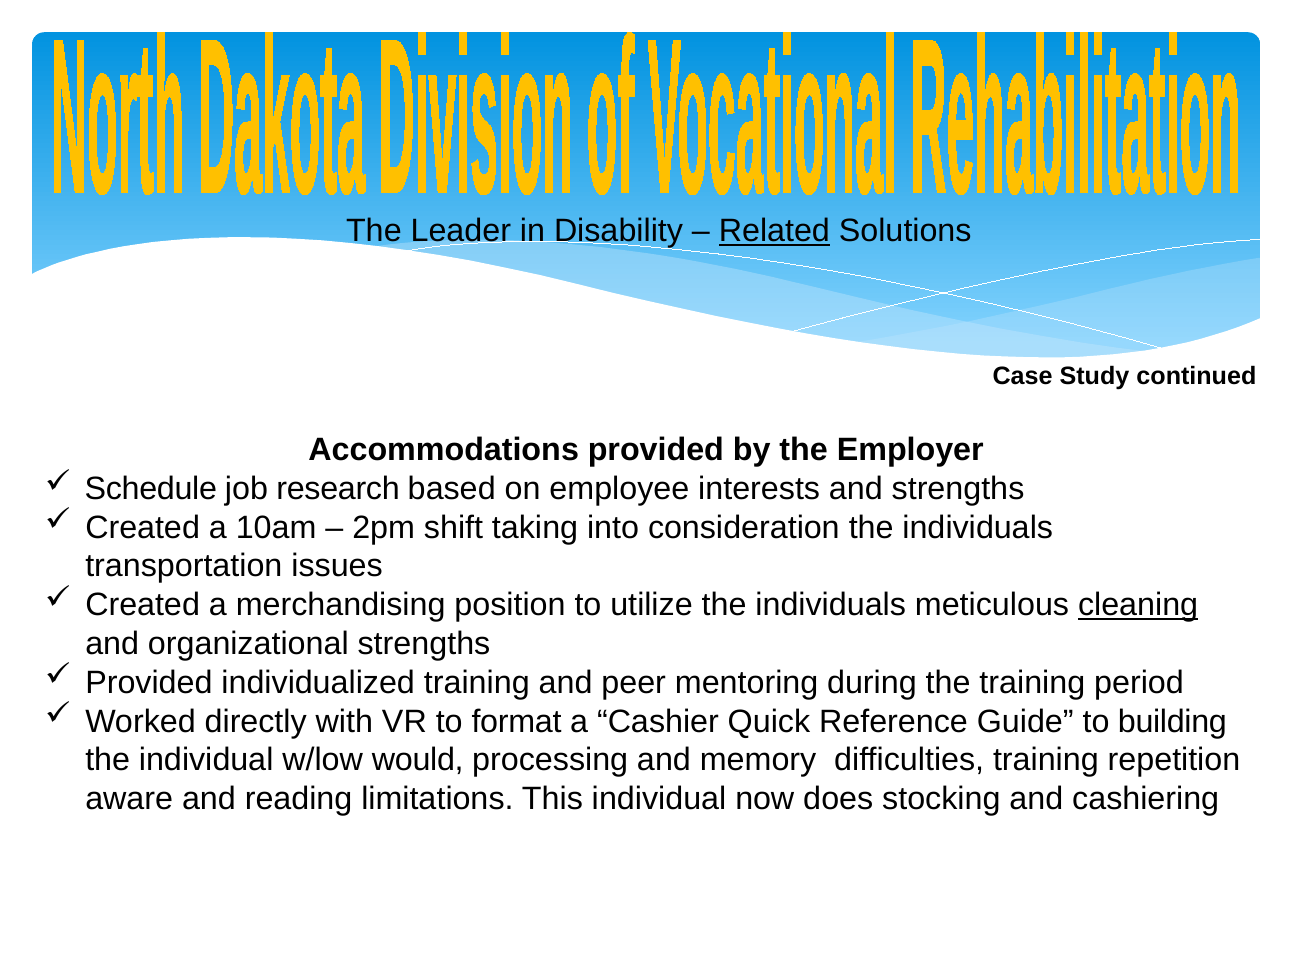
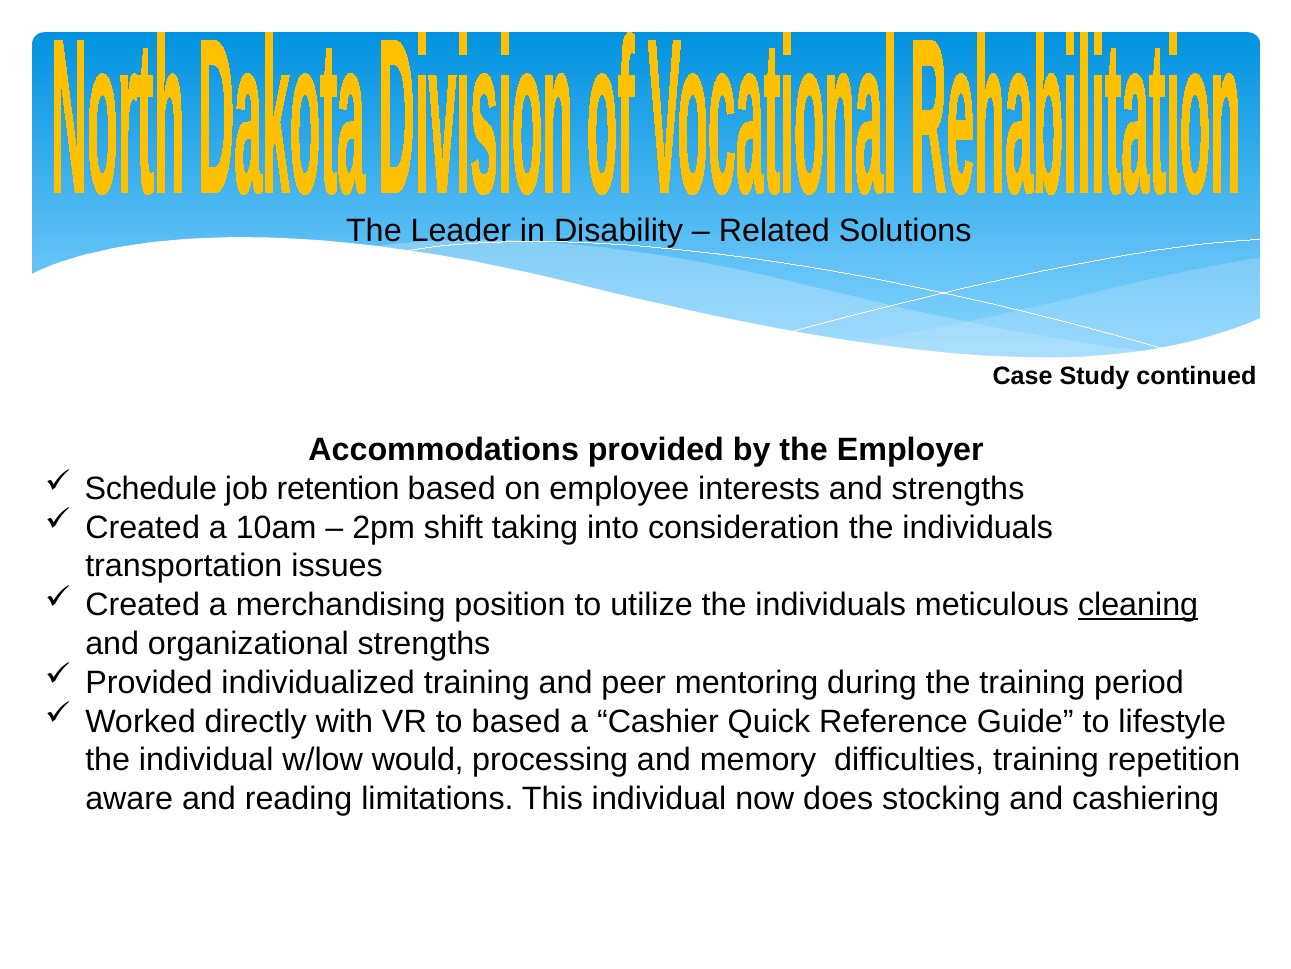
Related underline: present -> none
research: research -> retention
to format: format -> based
building: building -> lifestyle
